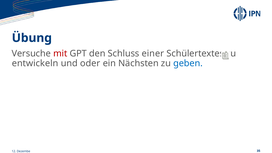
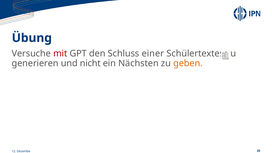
entwickeln: entwickeln -> generieren
oder: oder -> nicht
geben colour: blue -> orange
